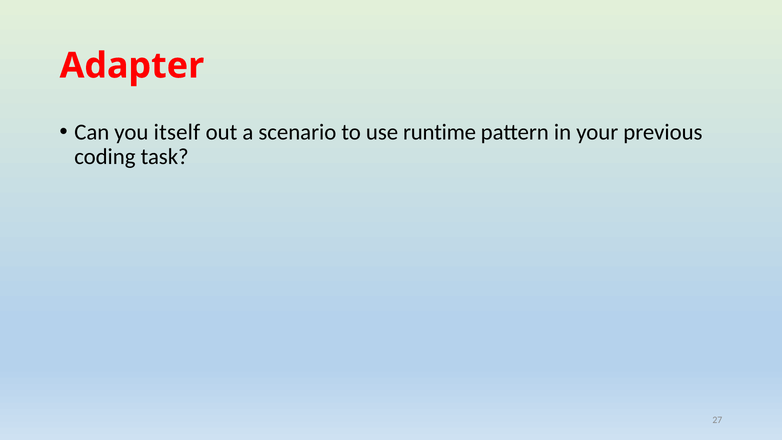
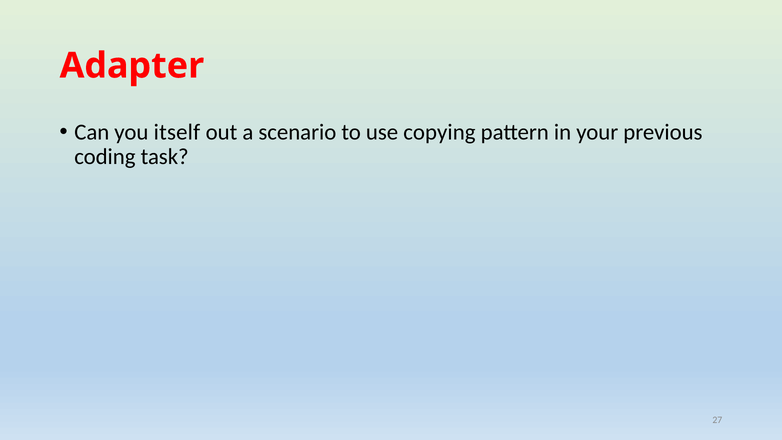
runtime: runtime -> copying
